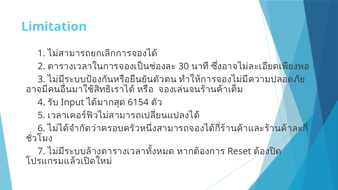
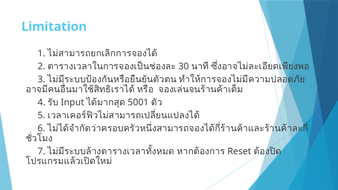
6154: 6154 -> 5001
